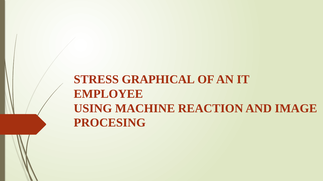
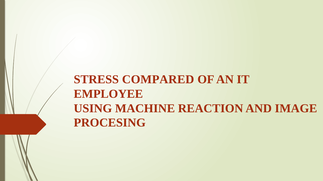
GRAPHICAL: GRAPHICAL -> COMPARED
